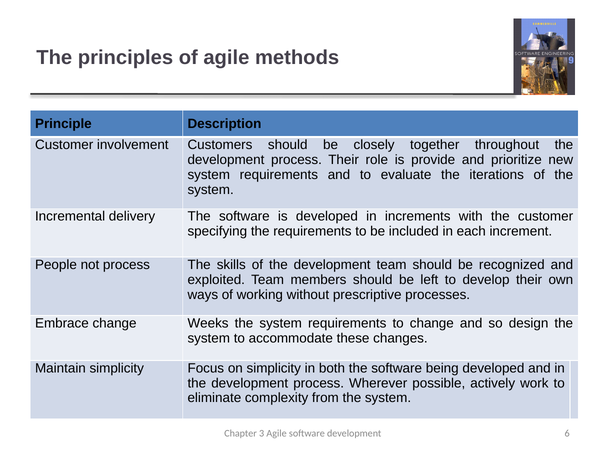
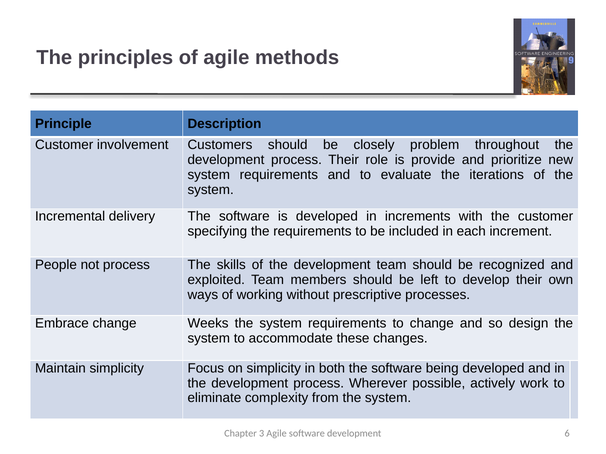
together: together -> problem
